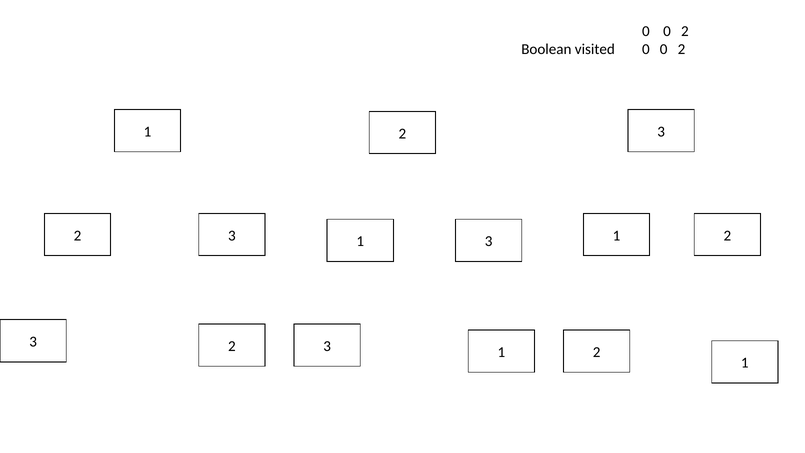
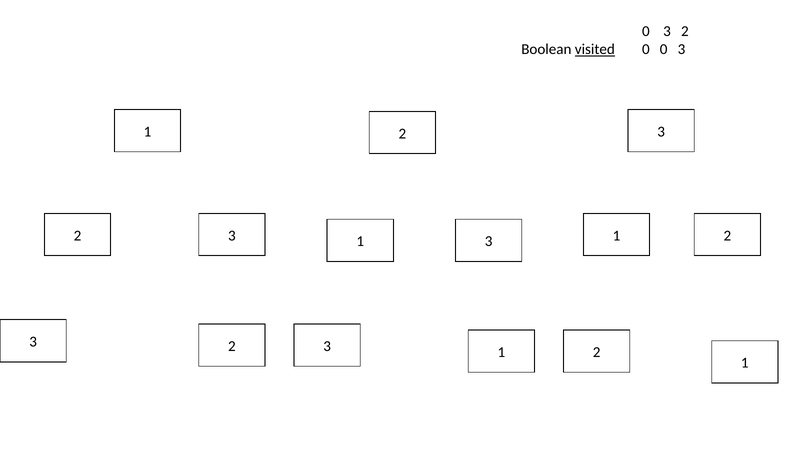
0 at (667, 31): 0 -> 3
visited underline: none -> present
2 at (682, 49): 2 -> 3
